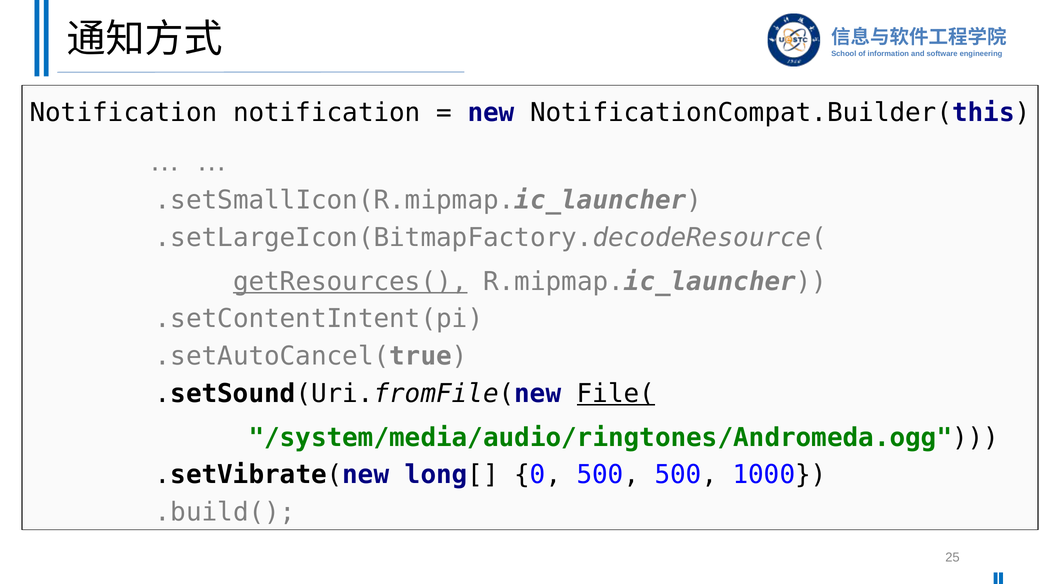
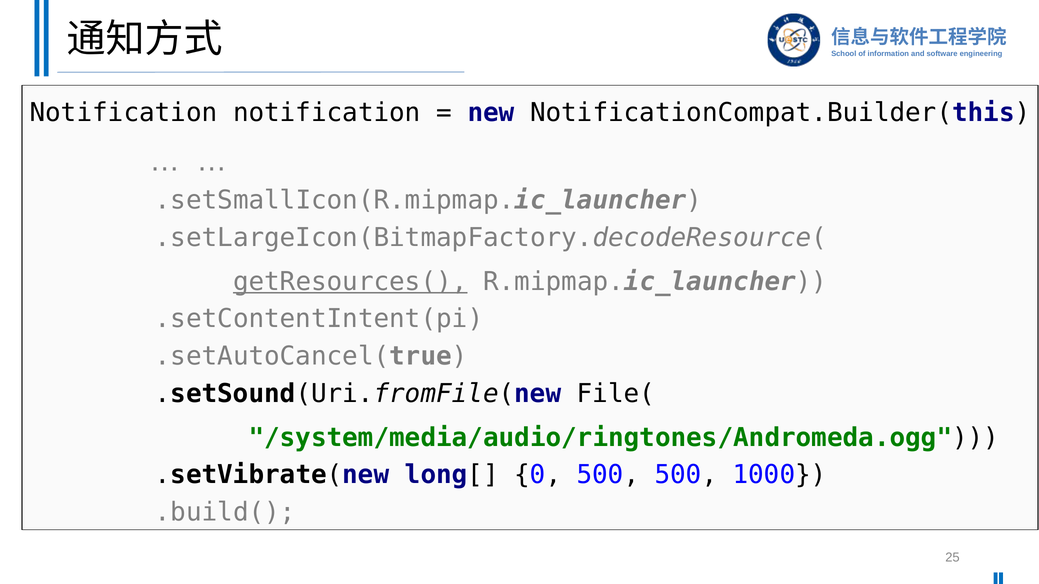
File( underline: present -> none
